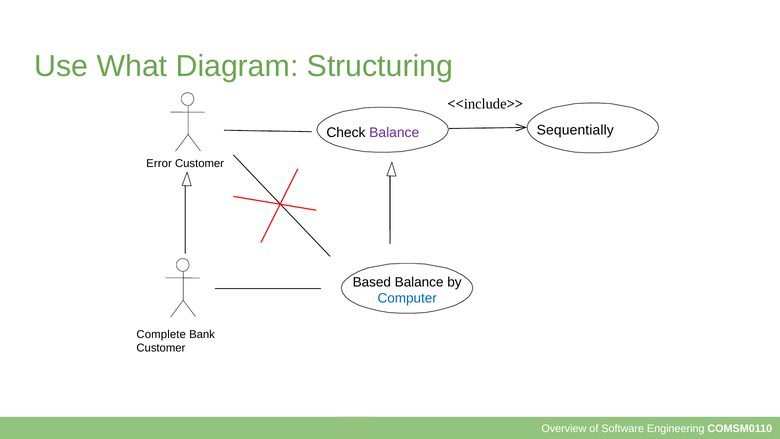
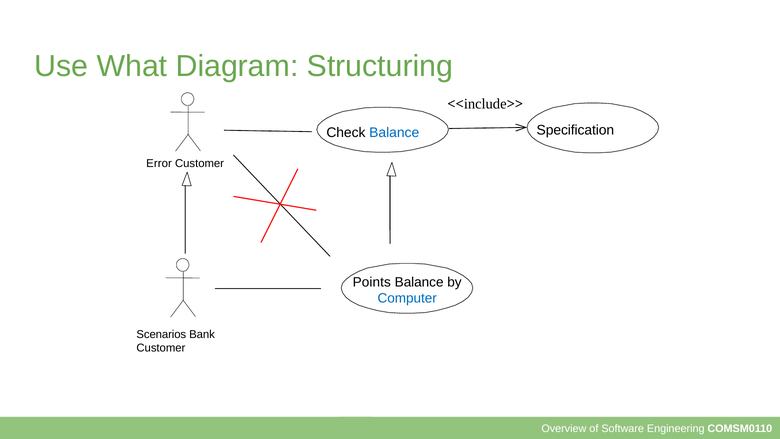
Sequentially: Sequentially -> Specification
Balance at (394, 132) colour: purple -> blue
Based: Based -> Points
Complete: Complete -> Scenarios
